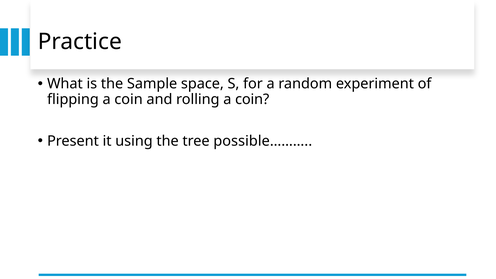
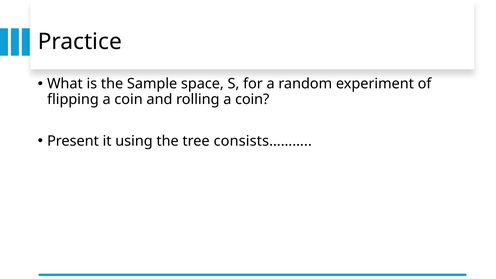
possible………: possible……… -> consists………
